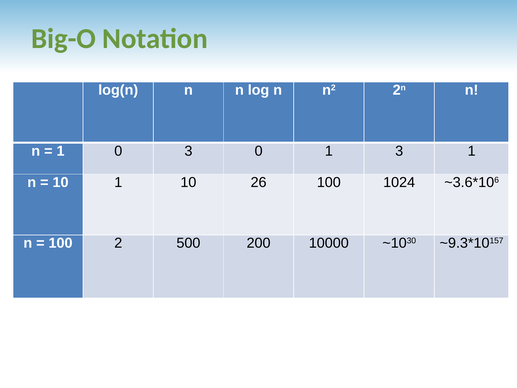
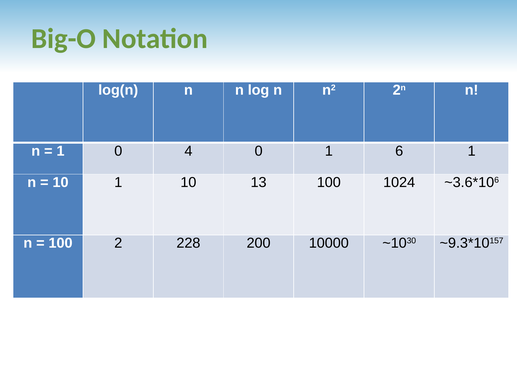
0 3: 3 -> 4
1 3: 3 -> 6
26: 26 -> 13
500: 500 -> 228
